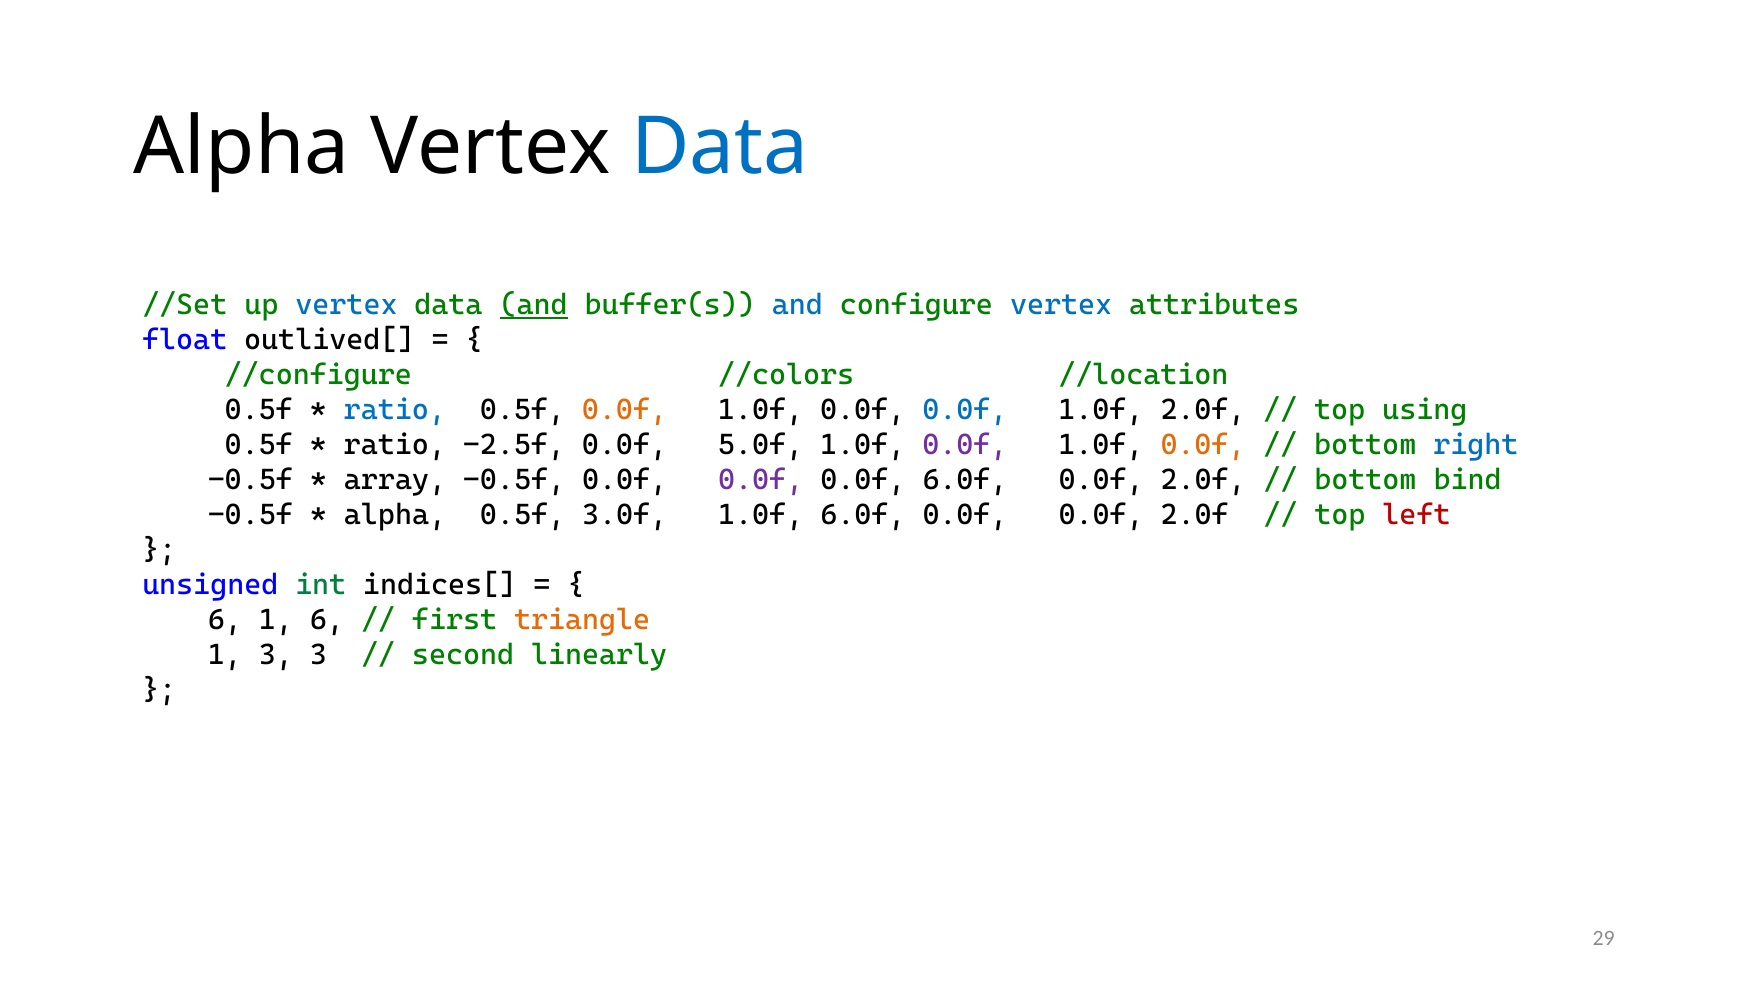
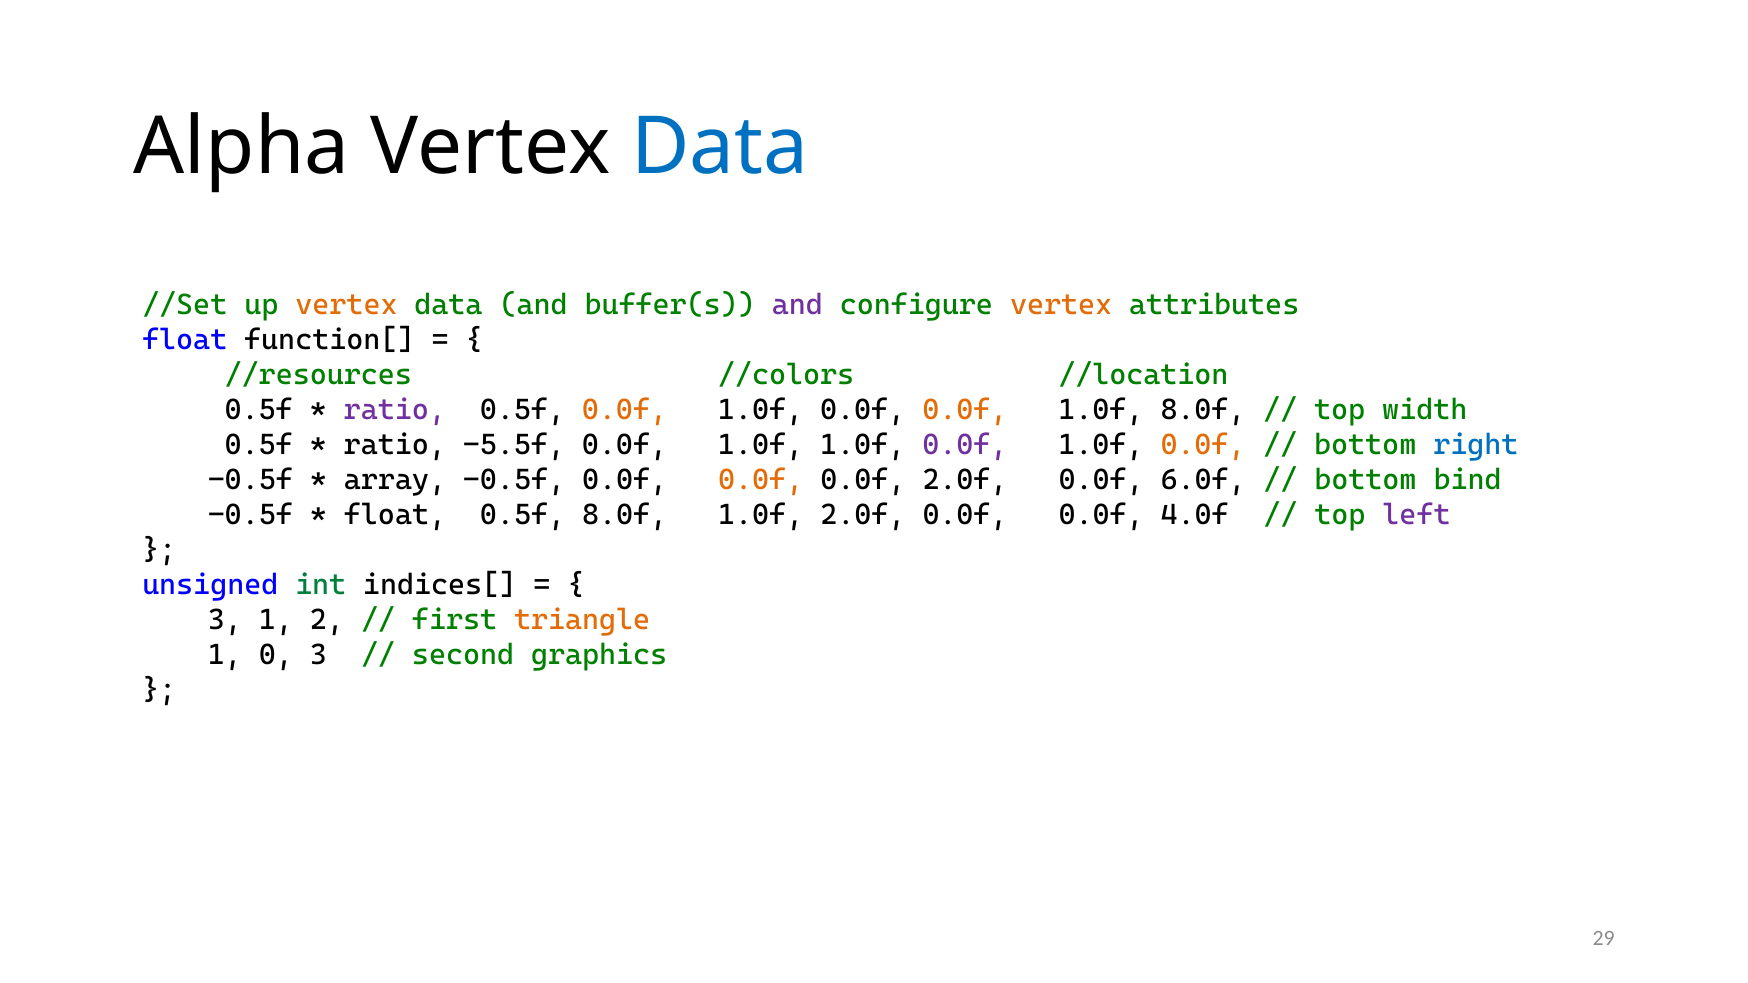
vertex at (346, 305) colour: blue -> orange
and at (534, 305) underline: present -> none
and at (797, 305) colour: blue -> purple
vertex at (1061, 305) colour: blue -> orange
outlived[: outlived[ -> function[
//configure: //configure -> //resources
ratio at (395, 410) colour: blue -> purple
0.0f at (965, 410) colour: blue -> orange
1.0f 2.0f: 2.0f -> 8.0f
using: using -> width
-2.5f: -2.5f -> -5.5f
5.0f at (761, 445): 5.0f -> 1.0f
0.0f at (761, 480) colour: purple -> orange
0.0f 6.0f: 6.0f -> 2.0f
2.0f at (1203, 480): 2.0f -> 6.0f
alpha at (395, 515): alpha -> float
0.5f 3.0f: 3.0f -> 8.0f
1.0f 6.0f: 6.0f -> 2.0f
0.0f 0.0f 2.0f: 2.0f -> 4.0f
left colour: red -> purple
6 at (225, 620): 6 -> 3
1 6: 6 -> 2
1 3: 3 -> 0
linearly: linearly -> graphics
